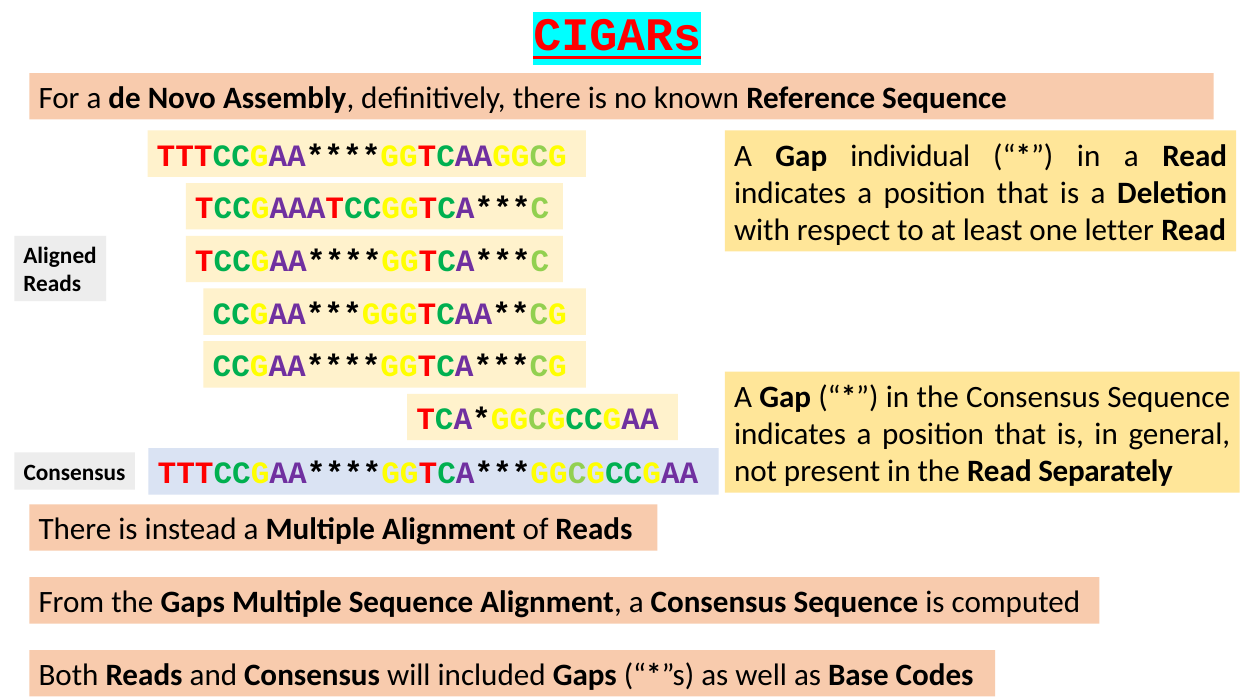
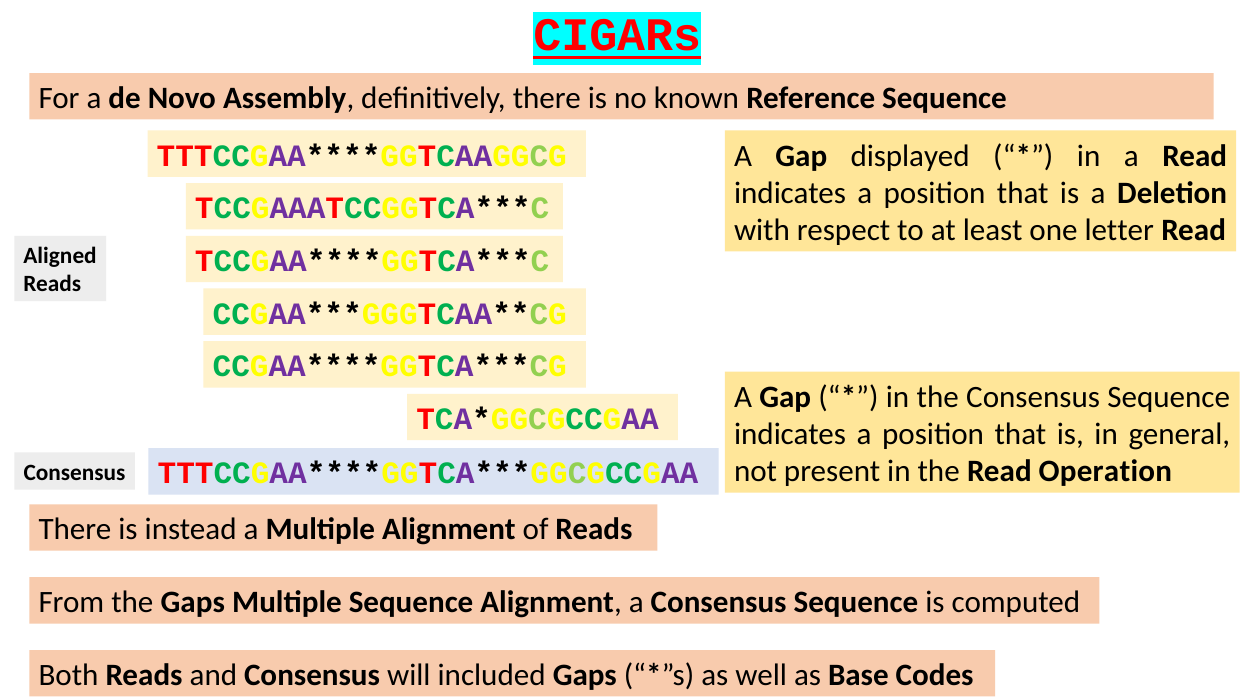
individual: individual -> displayed
Separately: Separately -> Operation
